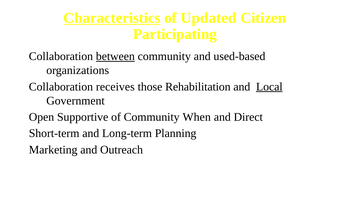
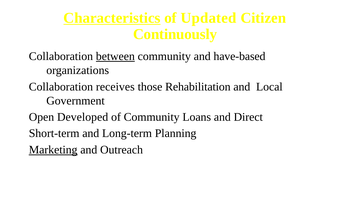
Participating: Participating -> Continuously
used-based: used-based -> have-based
Local underline: present -> none
Supportive: Supportive -> Developed
When: When -> Loans
Marketing underline: none -> present
